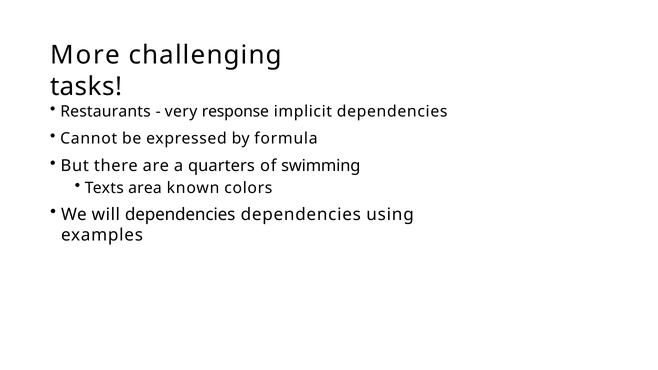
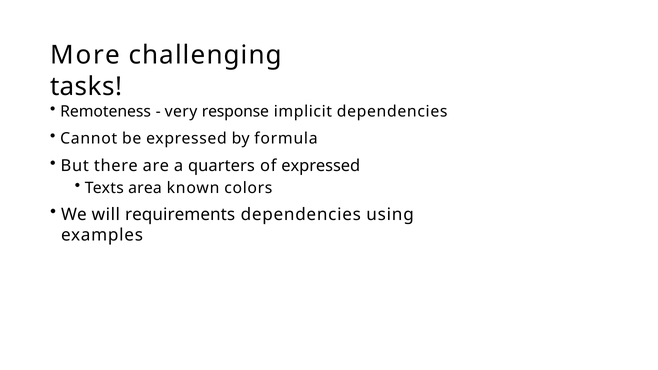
Restaurants: Restaurants -> Remoteness
of swimming: swimming -> expressed
will dependencies: dependencies -> requirements
